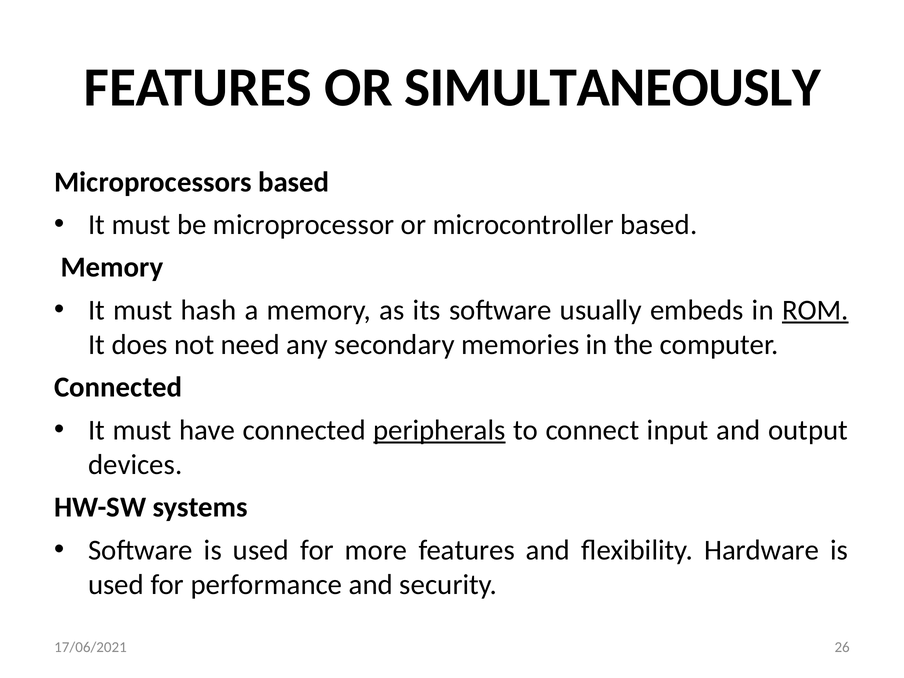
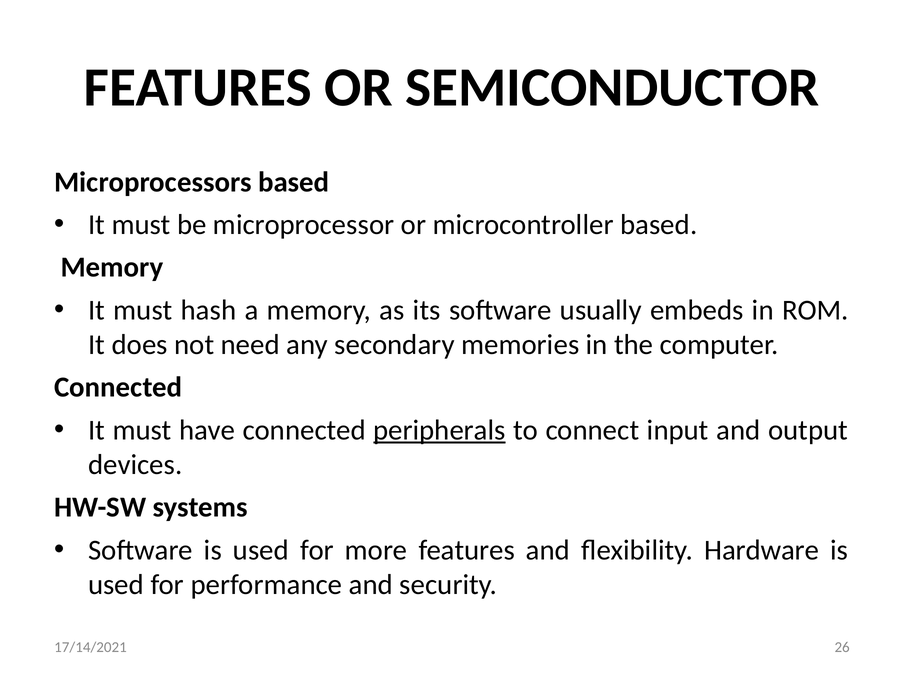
SIMULTANEOUSLY: SIMULTANEOUSLY -> SEMICONDUCTOR
ROM underline: present -> none
17/06/2021: 17/06/2021 -> 17/14/2021
